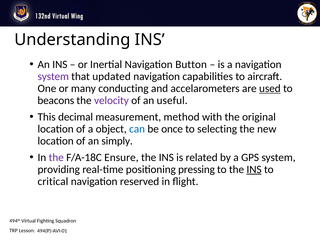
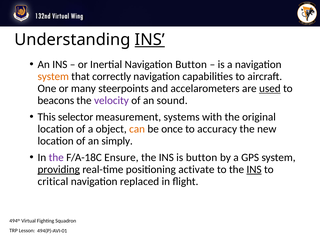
INS at (150, 40) underline: none -> present
system at (53, 76) colour: purple -> orange
updated: updated -> correctly
conducting: conducting -> steerpoints
useful: useful -> sound
decimal: decimal -> selector
method: method -> systems
can colour: blue -> orange
selecting: selecting -> accuracy
is related: related -> button
providing underline: none -> present
pressing: pressing -> activate
reserved: reserved -> replaced
